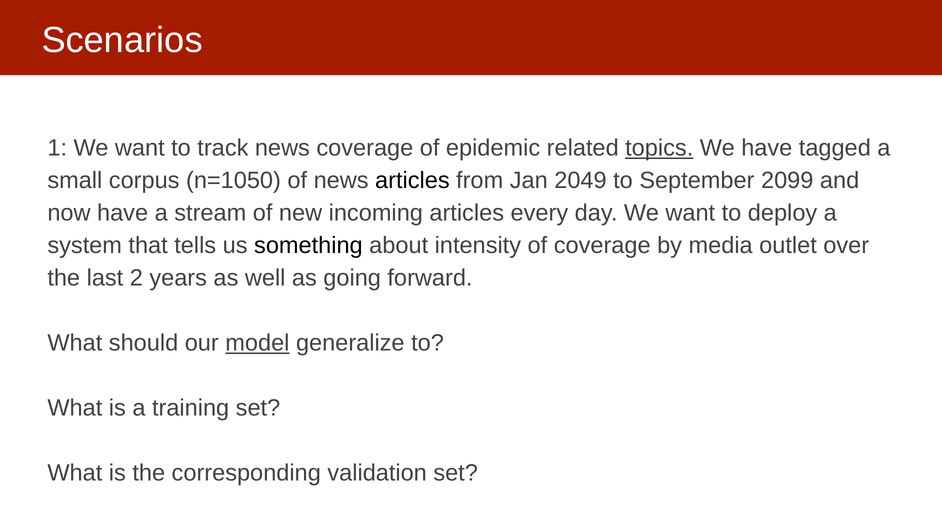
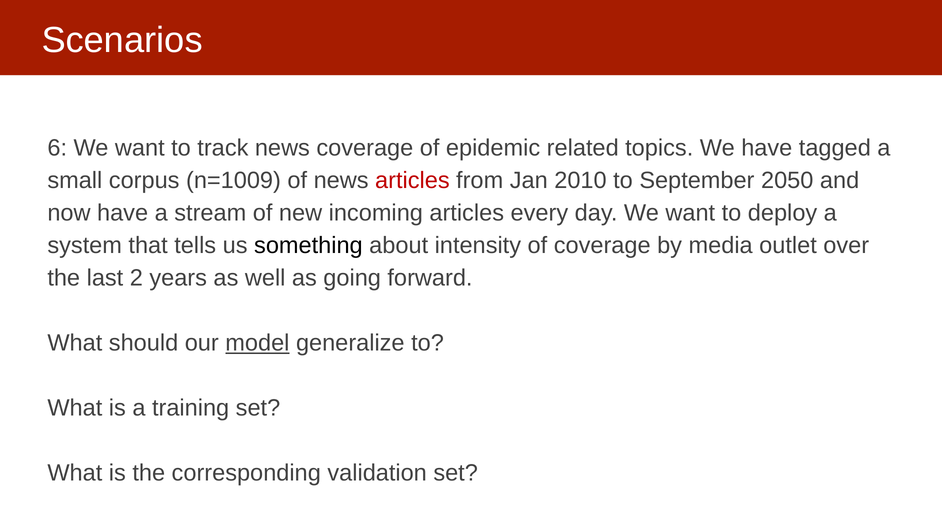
1: 1 -> 6
topics underline: present -> none
n=1050: n=1050 -> n=1009
articles at (412, 181) colour: black -> red
2049: 2049 -> 2010
2099: 2099 -> 2050
